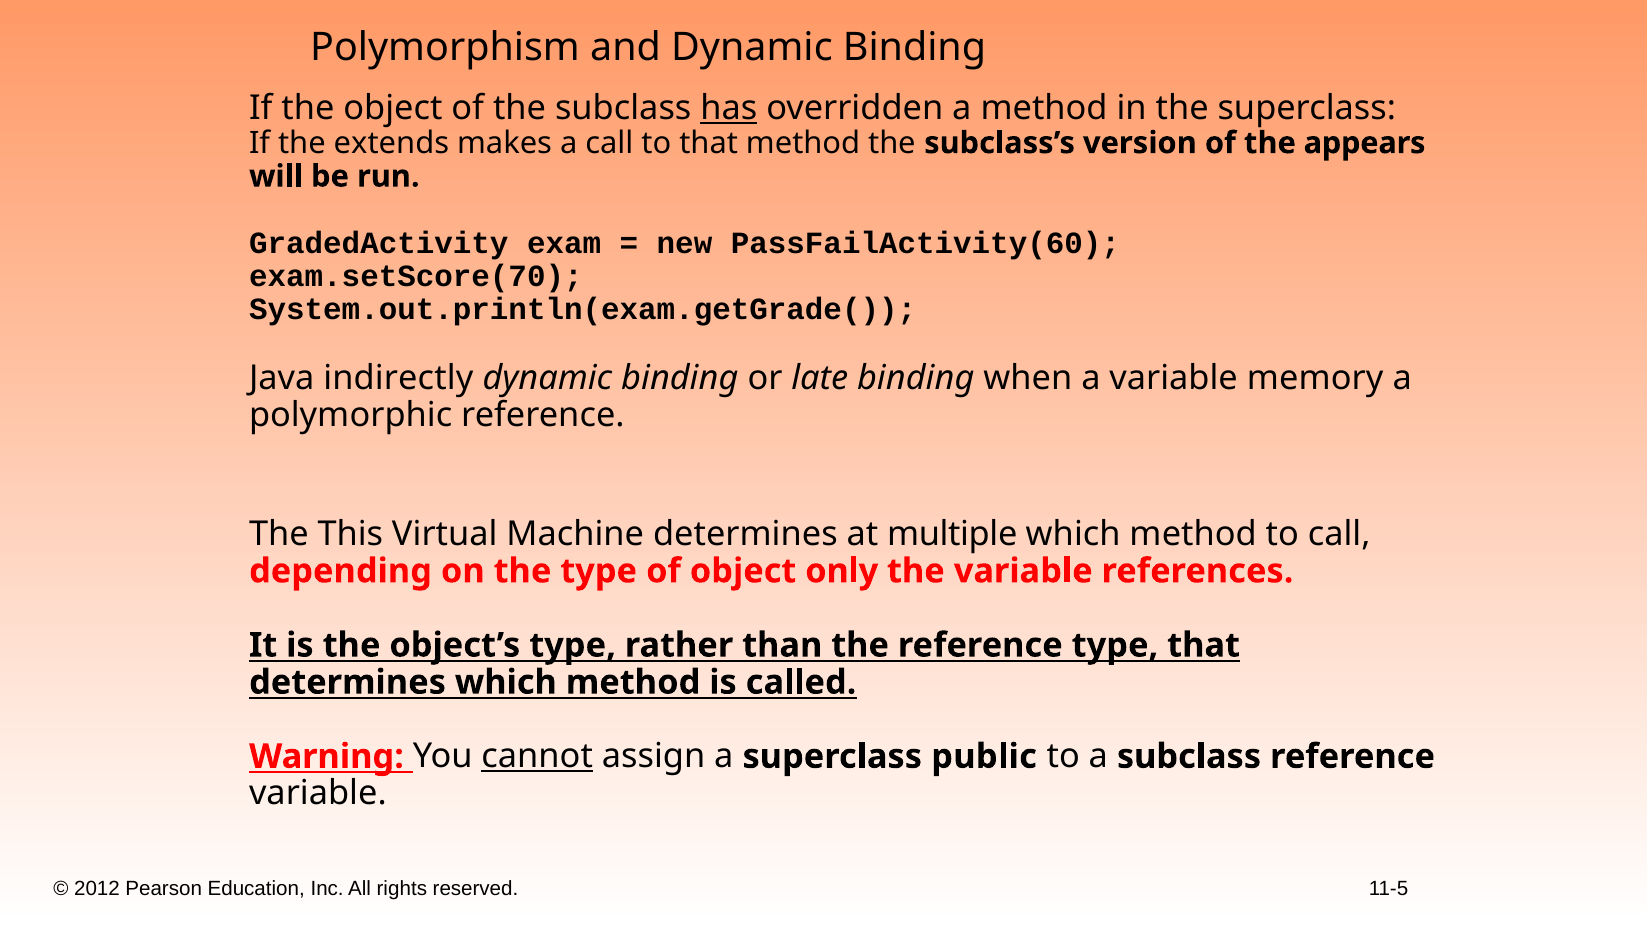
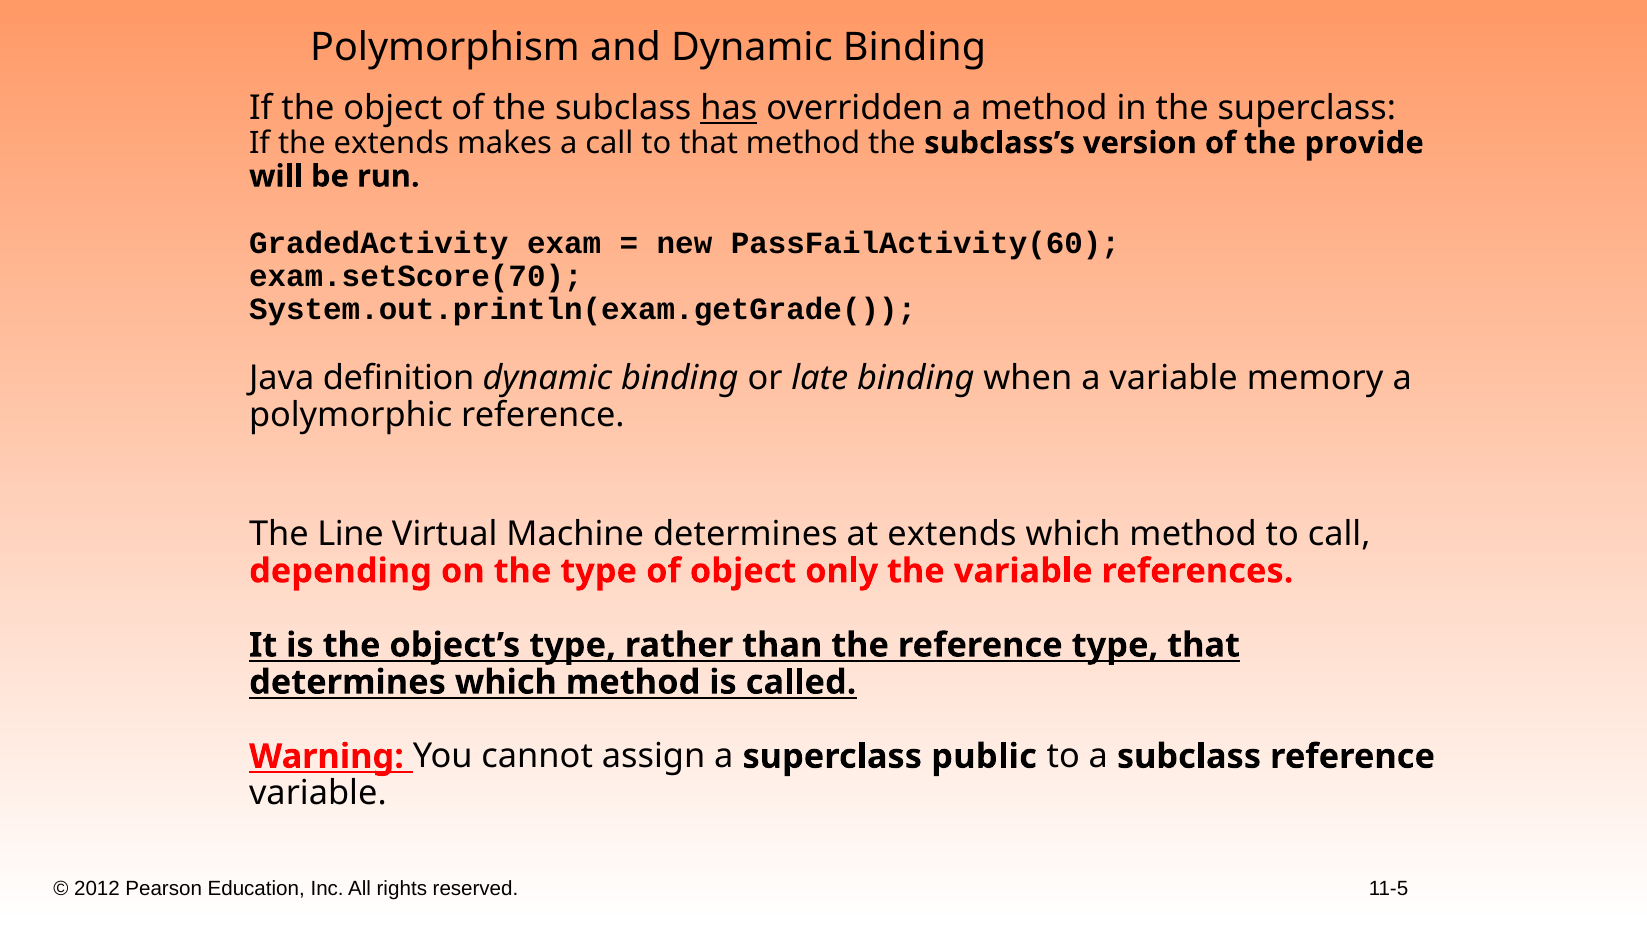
appears: appears -> provide
indirectly: indirectly -> definition
This: This -> Line
at multiple: multiple -> extends
cannot underline: present -> none
